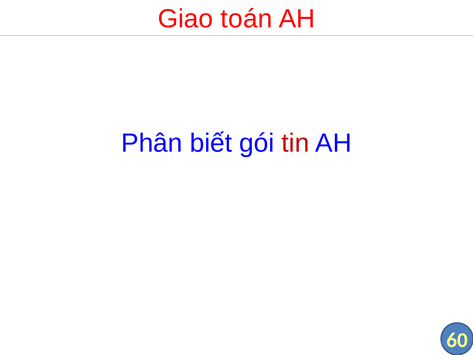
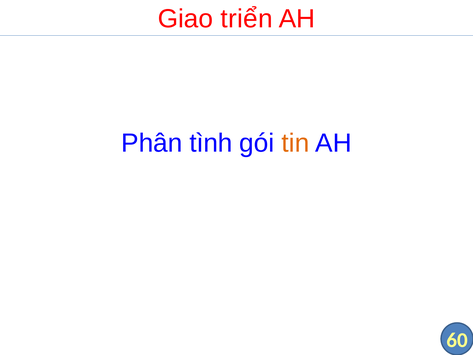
toán: toán -> triển
biết: biết -> tình
tin colour: red -> orange
